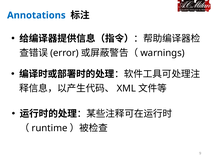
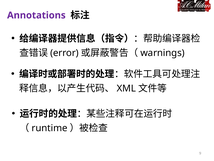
Annotations colour: blue -> purple
